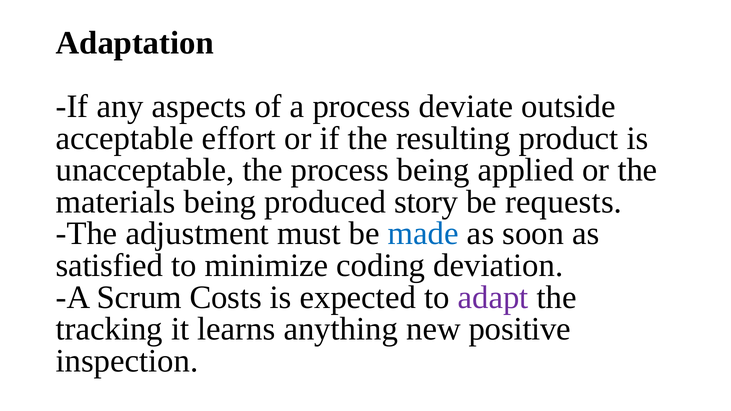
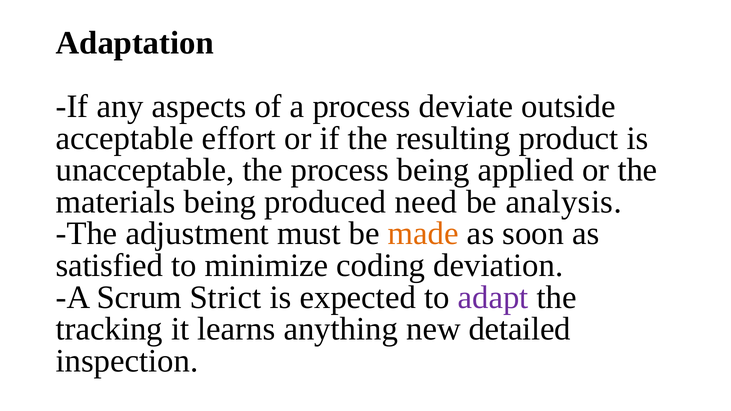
story: story -> need
requests: requests -> analysis
made colour: blue -> orange
Costs: Costs -> Strict
positive: positive -> detailed
